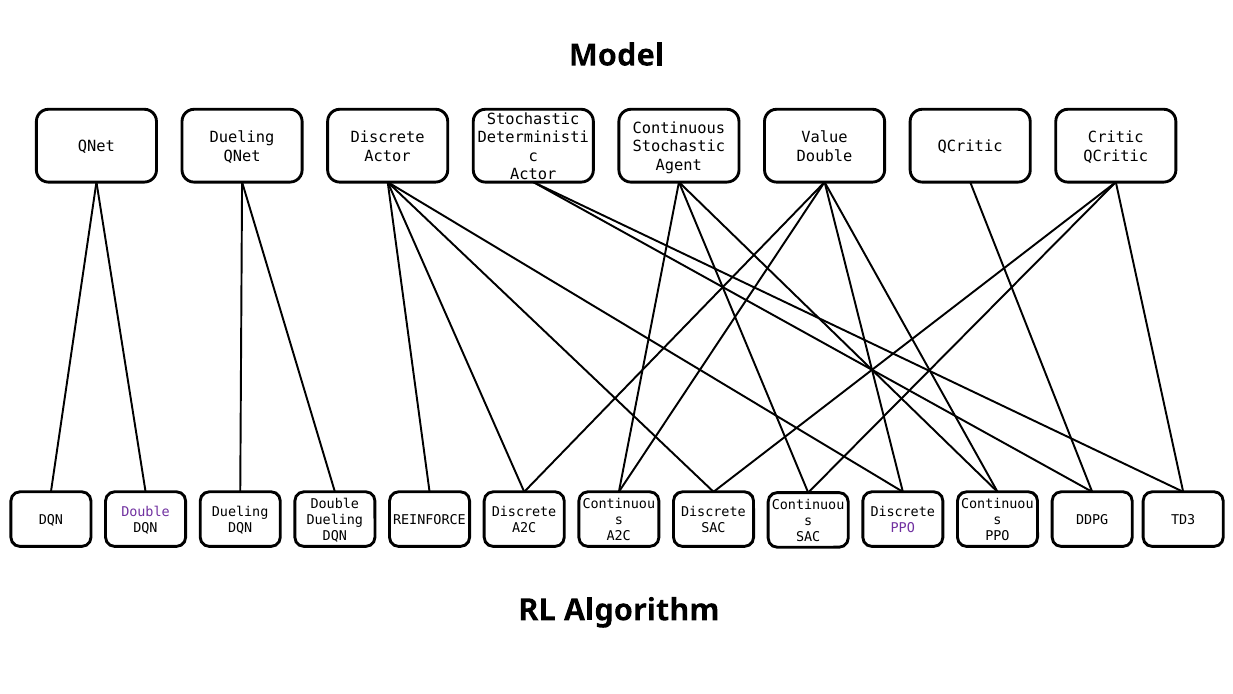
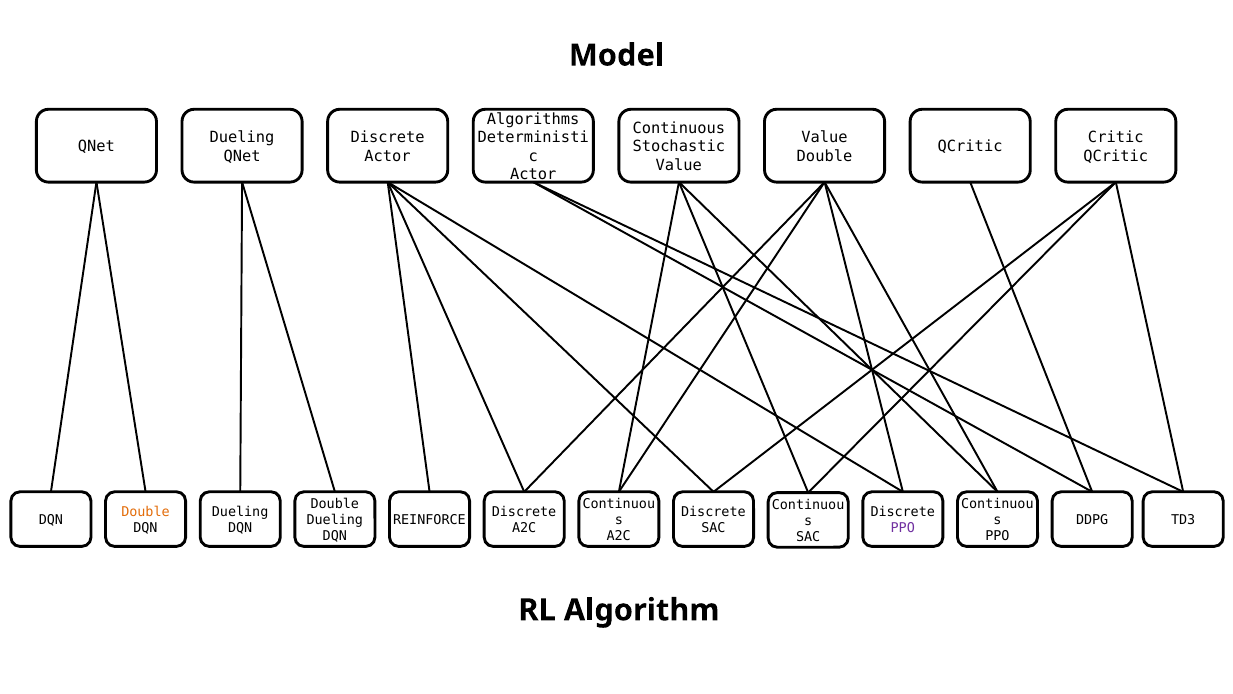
Stochastic at (533, 119): Stochastic -> Algorithms
Agent at (679, 165): Agent -> Value
Double at (146, 512) colour: purple -> orange
